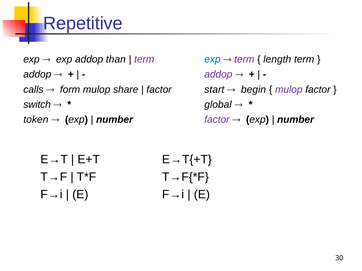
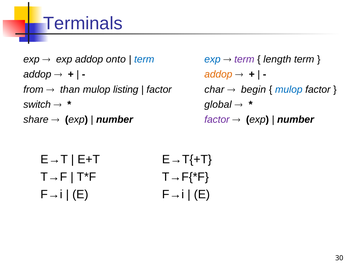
Repetitive: Repetitive -> Terminals
than: than -> onto
term at (144, 59) colour: purple -> blue
addop at (218, 75) colour: purple -> orange
calls: calls -> from
form: form -> than
share: share -> listing
start: start -> char
mulop at (289, 90) colour: purple -> blue
token: token -> share
